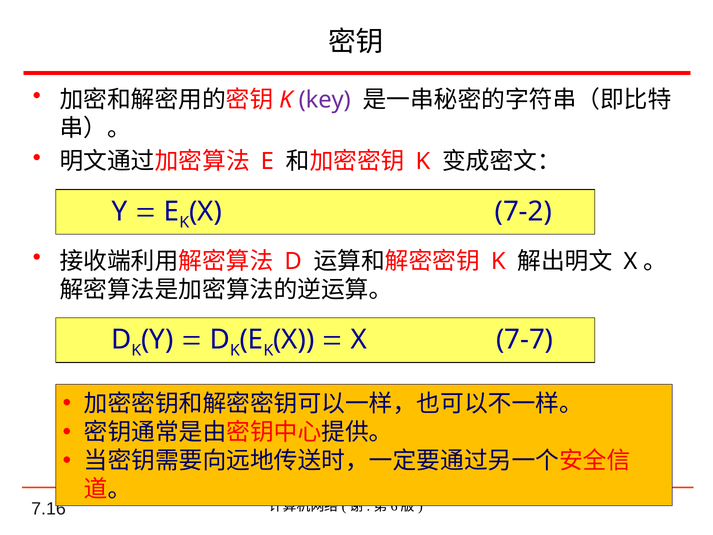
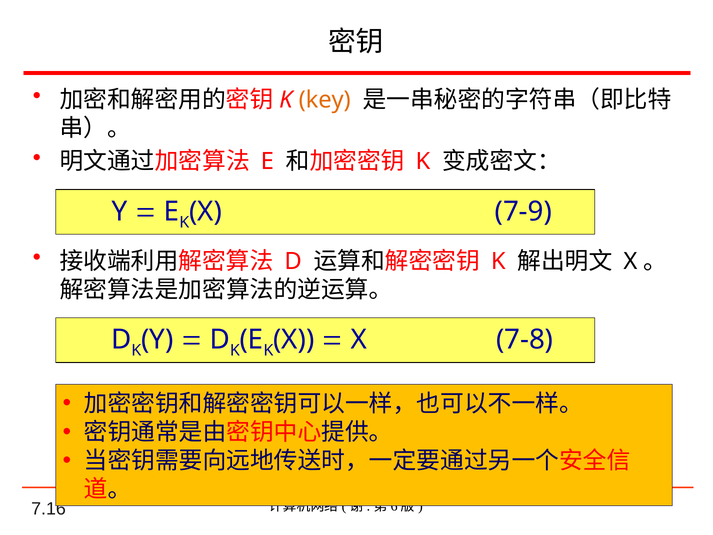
key colour: purple -> orange
7-2: 7-2 -> 7-9
7-7: 7-7 -> 7-8
